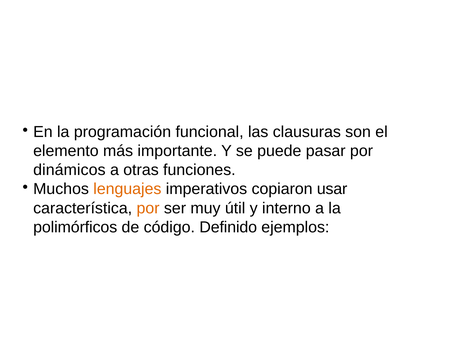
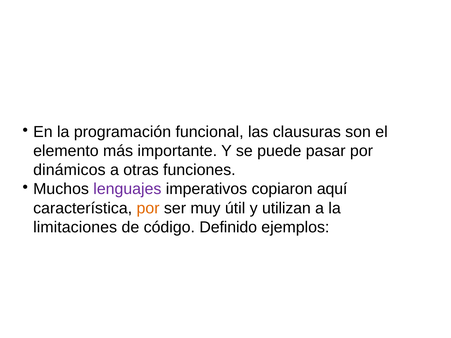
lenguajes colour: orange -> purple
usar: usar -> aquí
interno: interno -> utilizan
polimórficos: polimórficos -> limitaciones
